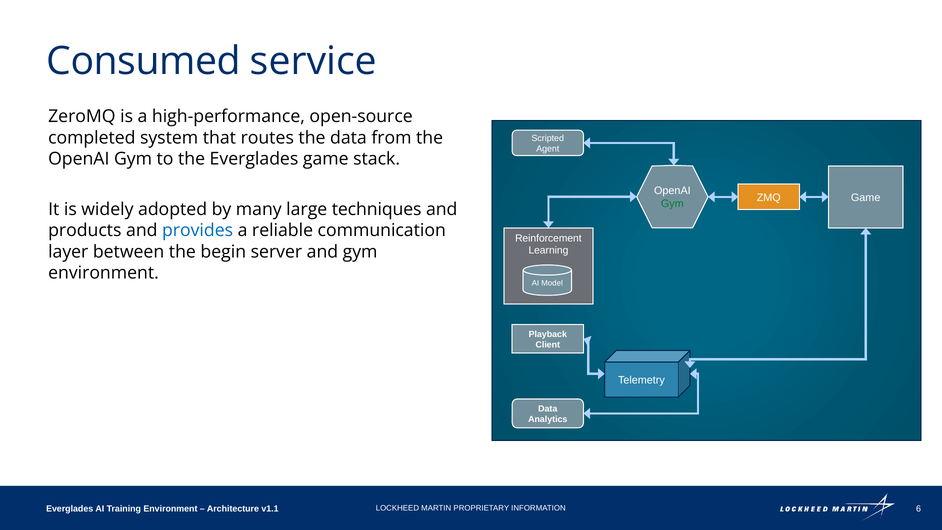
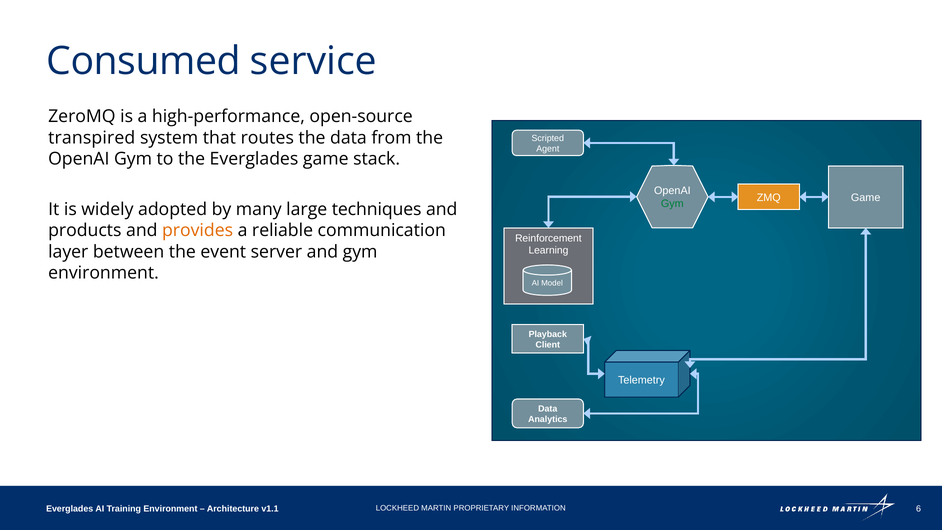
completed: completed -> transpired
provides colour: blue -> orange
begin: begin -> event
